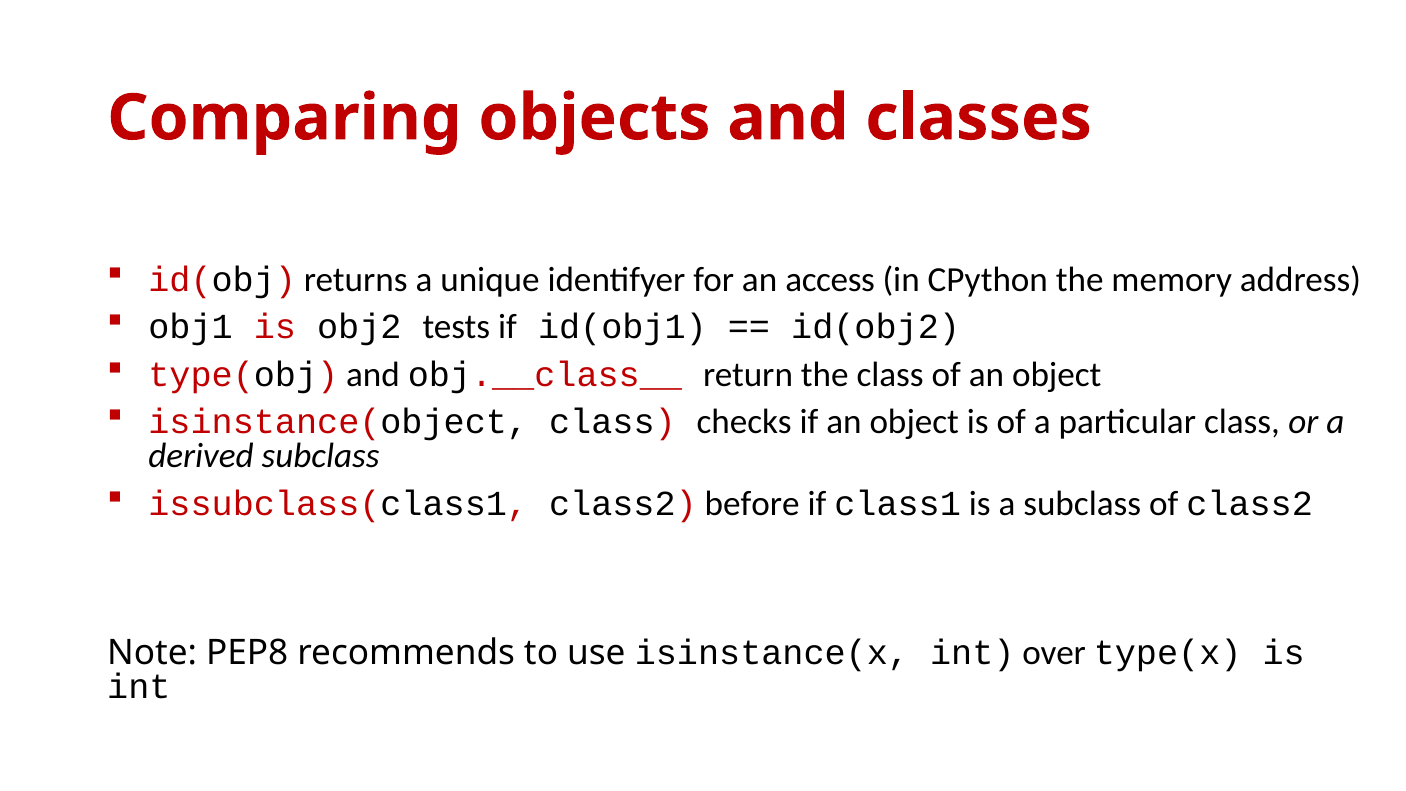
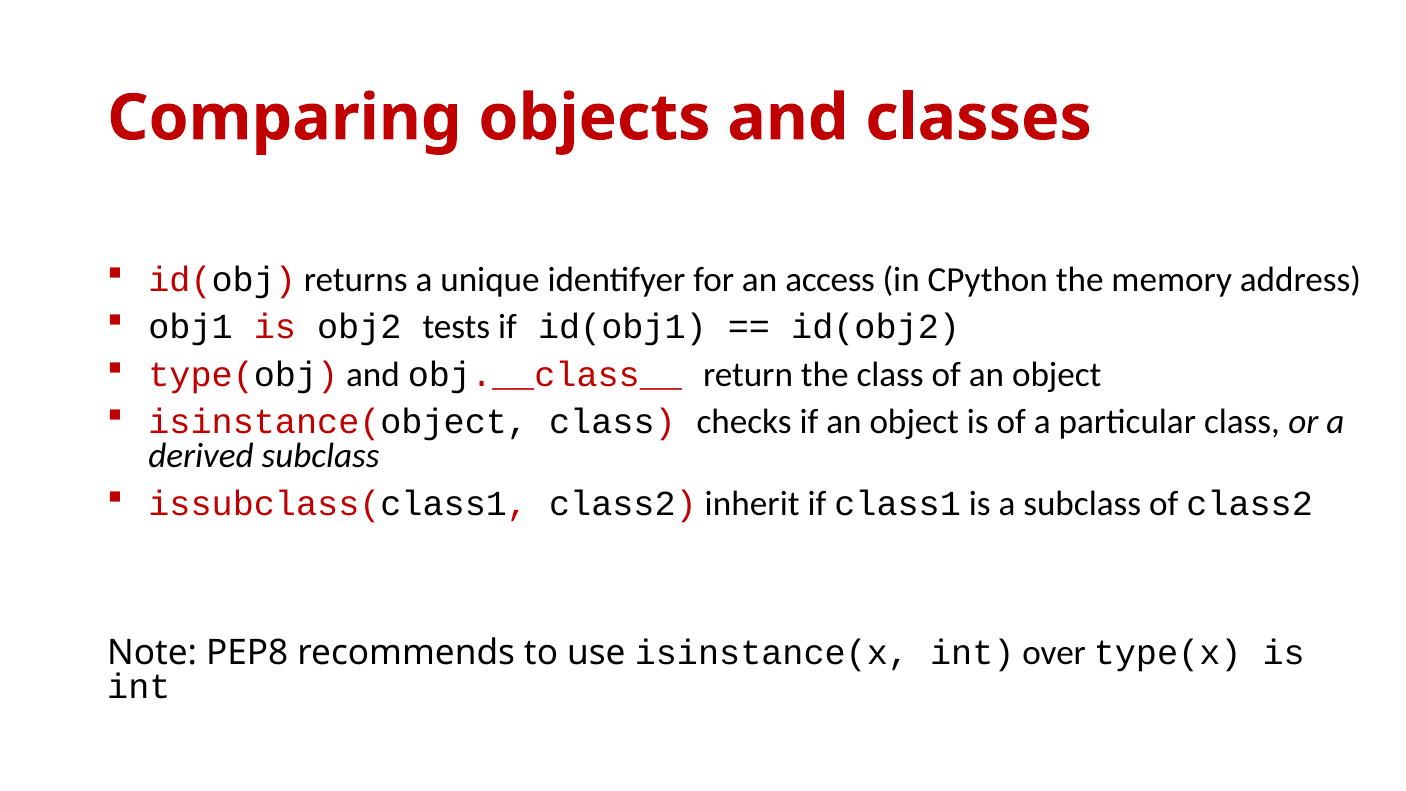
before: before -> inherit
